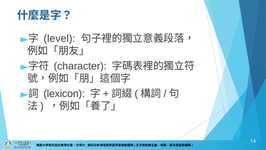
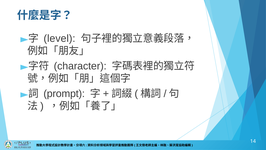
lexicon: lexicon -> prompt
